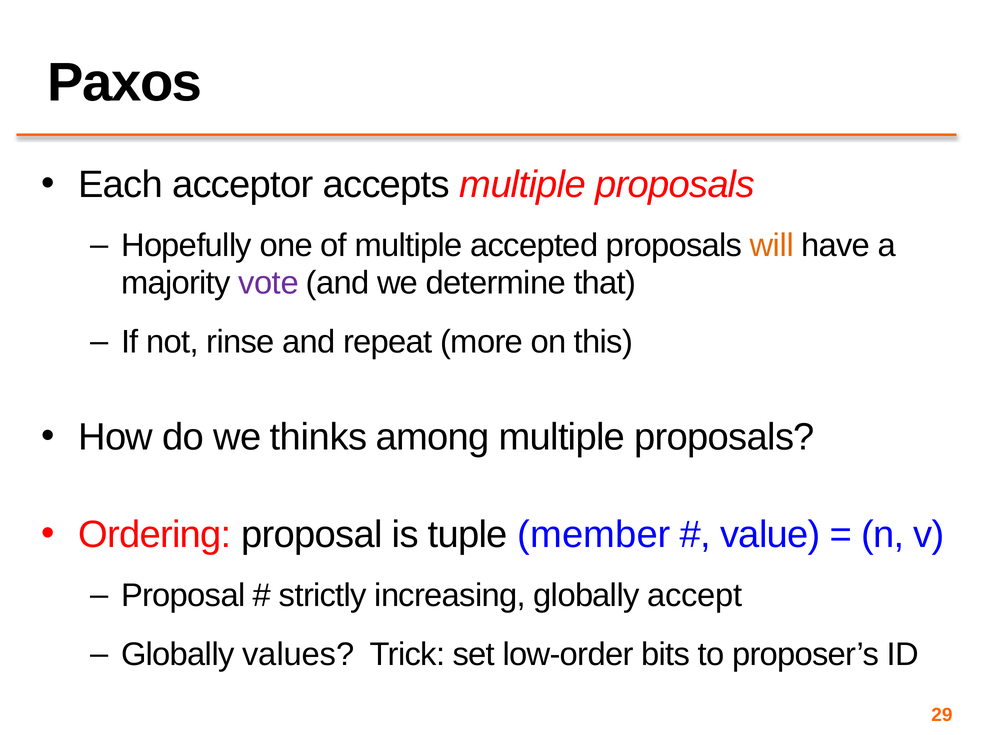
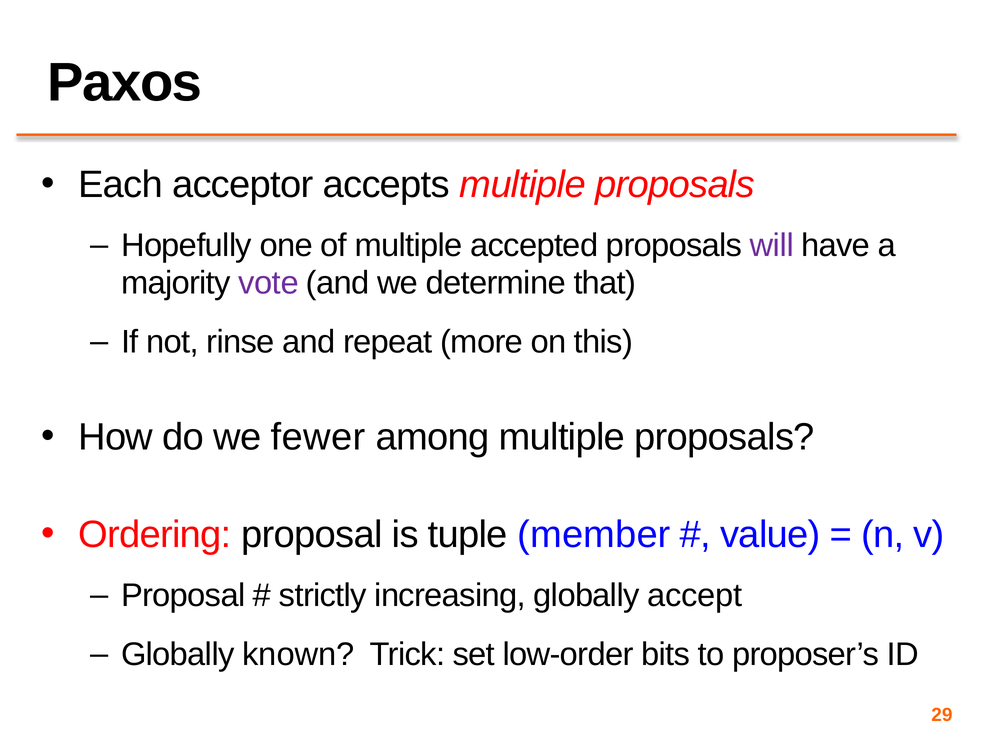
will colour: orange -> purple
thinks: thinks -> fewer
values: values -> known
